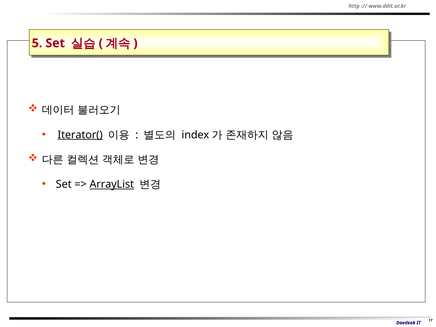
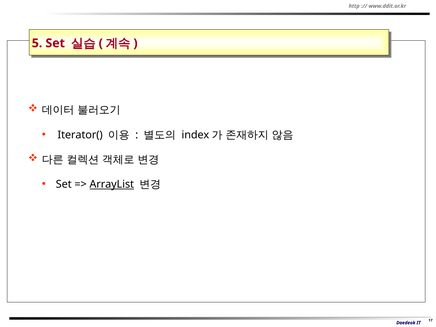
Iterator( underline: present -> none
